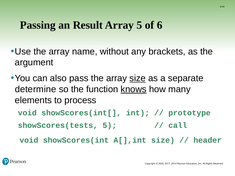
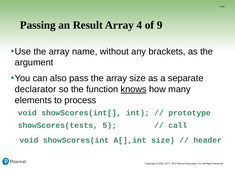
Array 5: 5 -> 4
6: 6 -> 9
size at (138, 78) underline: present -> none
determine: determine -> declarator
